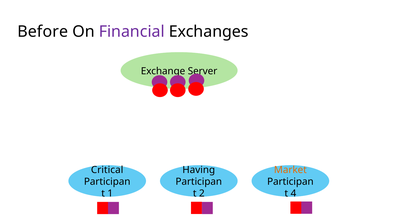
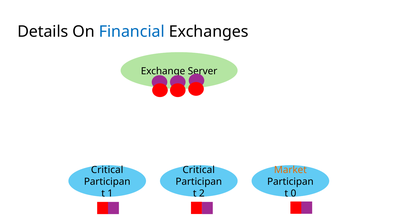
Before: Before -> Details
Financial colour: purple -> blue
Having at (199, 170): Having -> Critical
4: 4 -> 0
